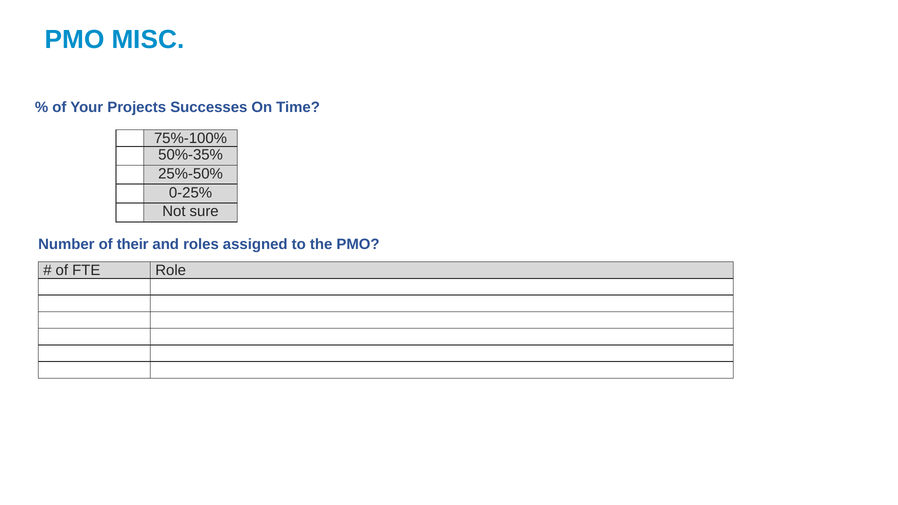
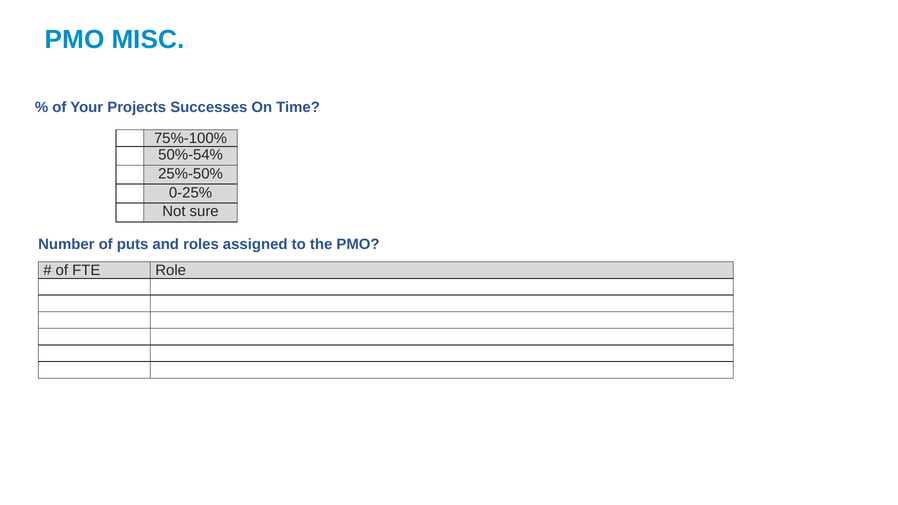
50%-35%: 50%-35% -> 50%-54%
their: their -> puts
